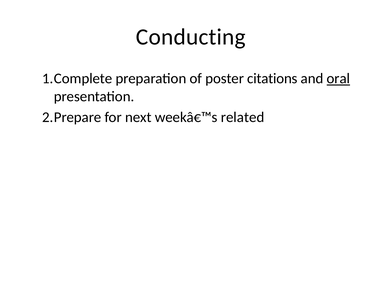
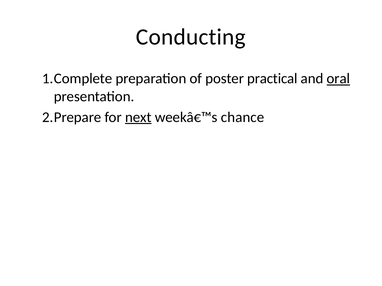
citations: citations -> practical
next underline: none -> present
related: related -> chance
